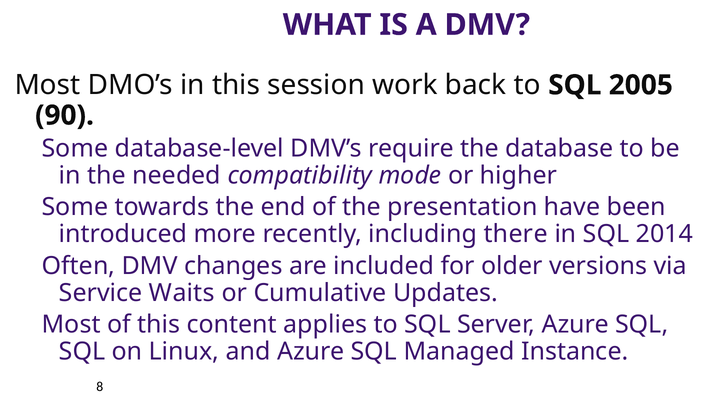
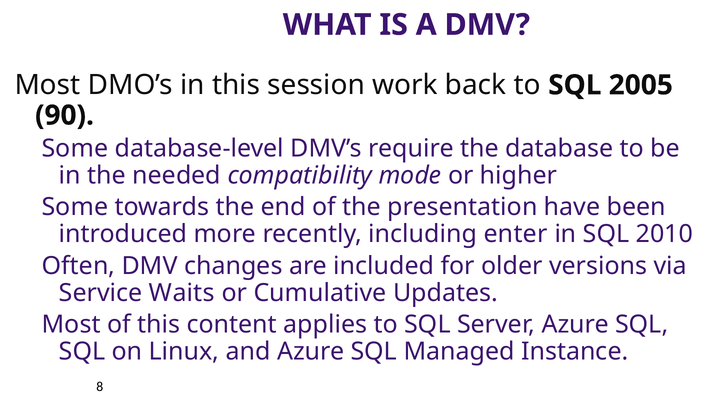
there: there -> enter
2014: 2014 -> 2010
